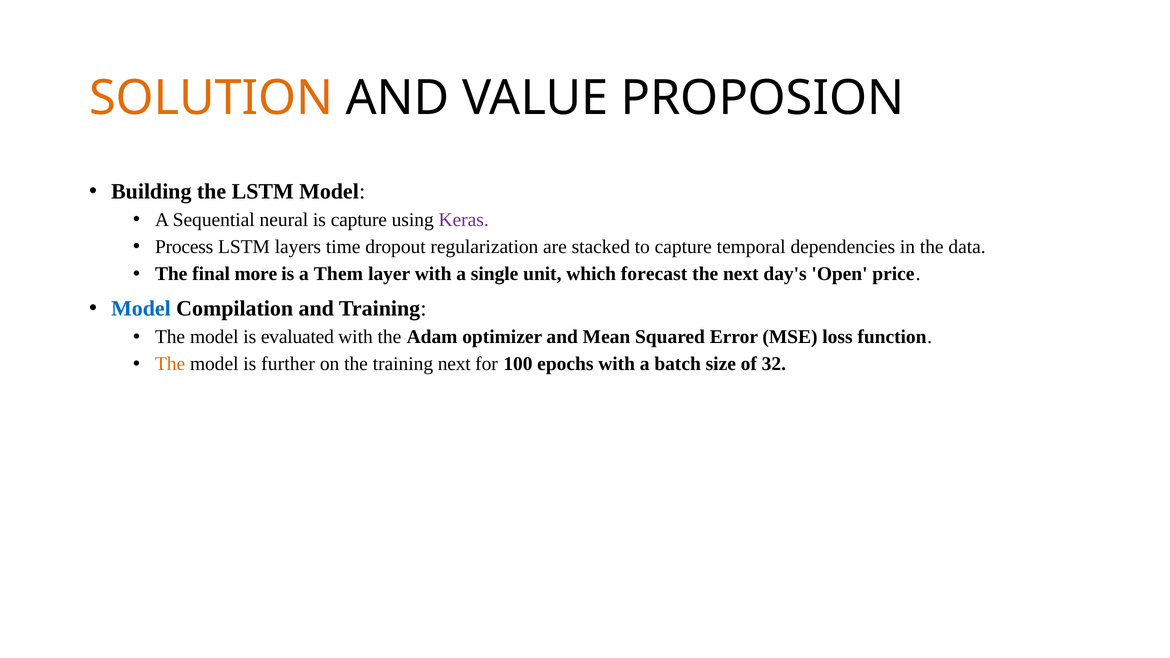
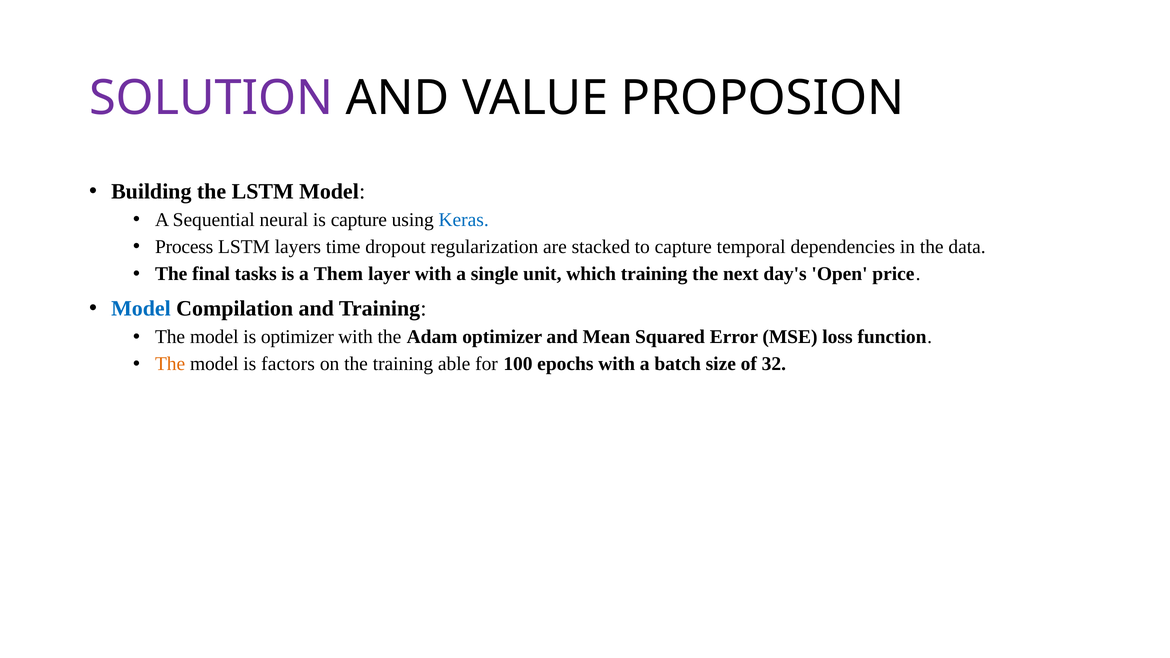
SOLUTION colour: orange -> purple
Keras colour: purple -> blue
more: more -> tasks
which forecast: forecast -> training
is evaluated: evaluated -> optimizer
further: further -> factors
training next: next -> able
